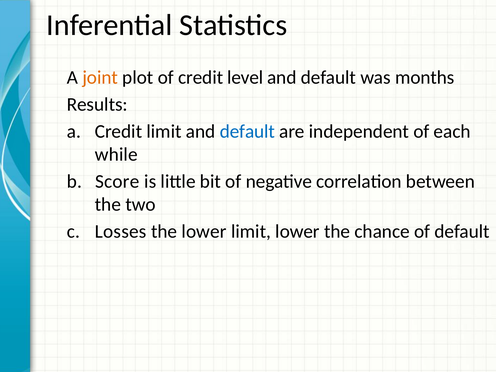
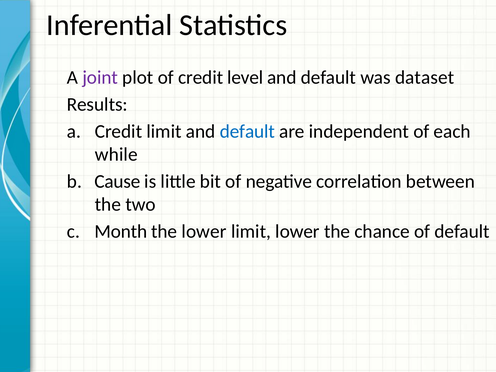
joint colour: orange -> purple
months: months -> dataset
Score: Score -> Cause
Losses: Losses -> Month
